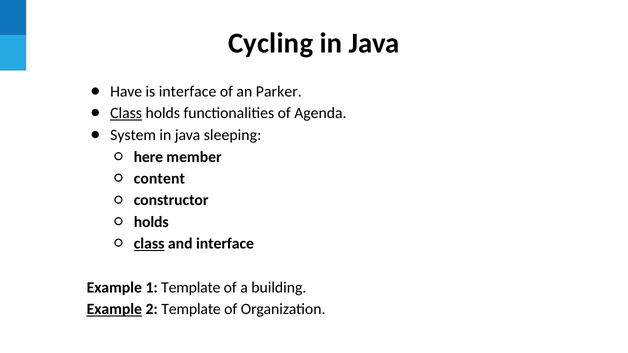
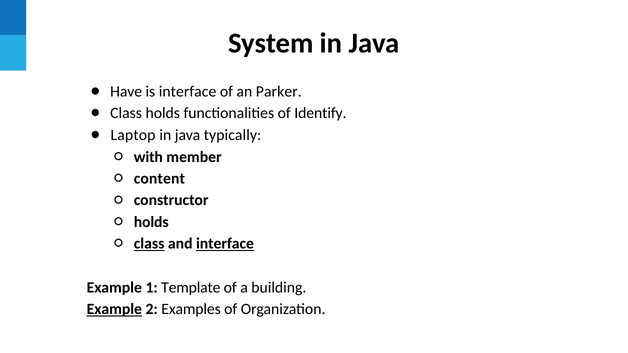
Cycling: Cycling -> System
Class at (126, 113) underline: present -> none
Agenda: Agenda -> Identify
System: System -> Laptop
sleeping: sleeping -> typically
here: here -> with
interface at (225, 244) underline: none -> present
2 Template: Template -> Examples
